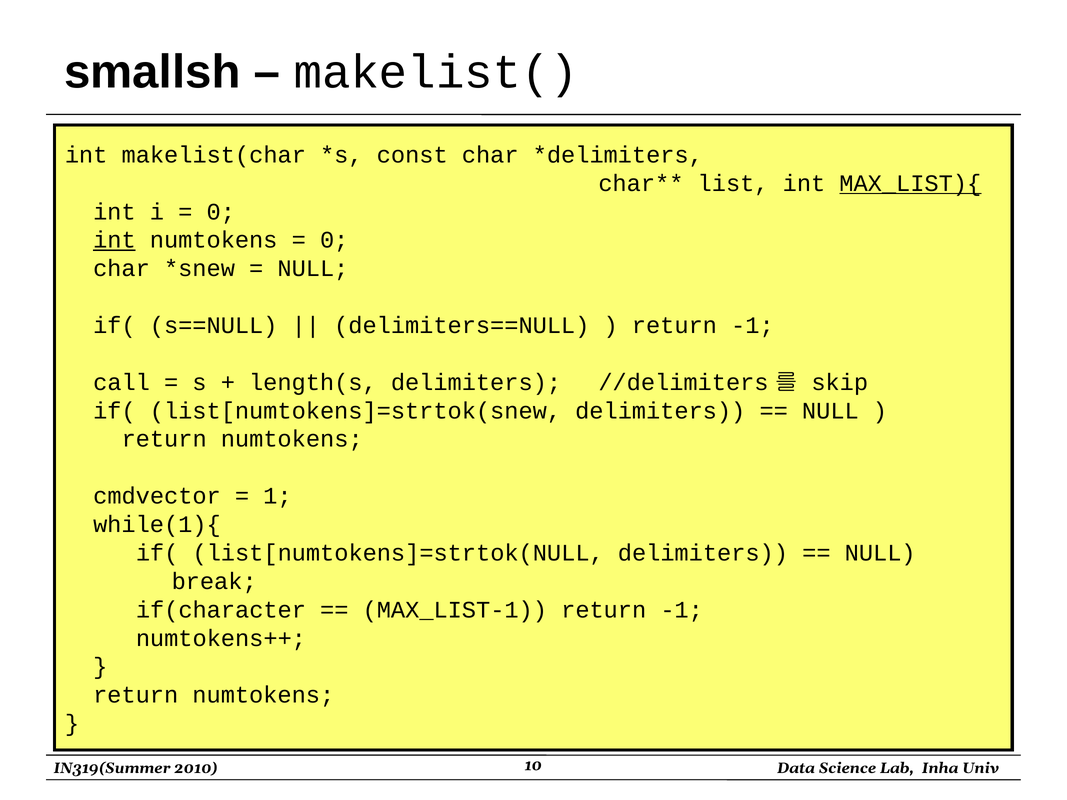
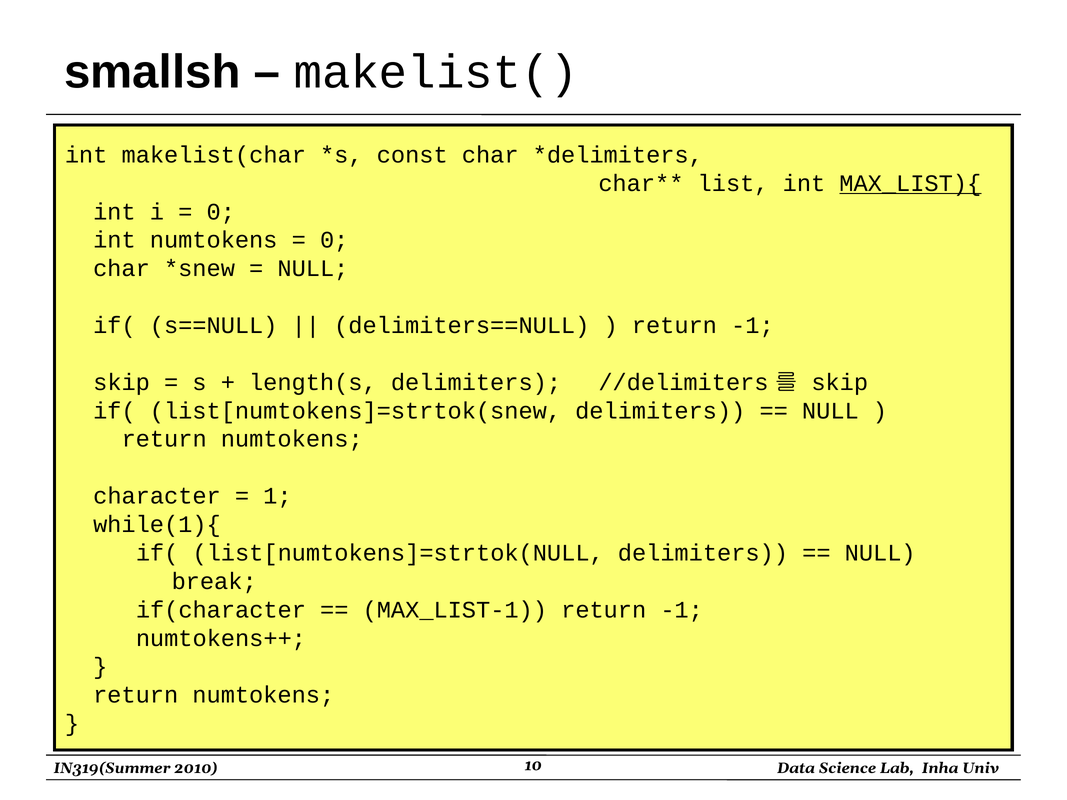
int at (114, 240) underline: present -> none
call at (122, 382): call -> skip
cmdvector: cmdvector -> character
